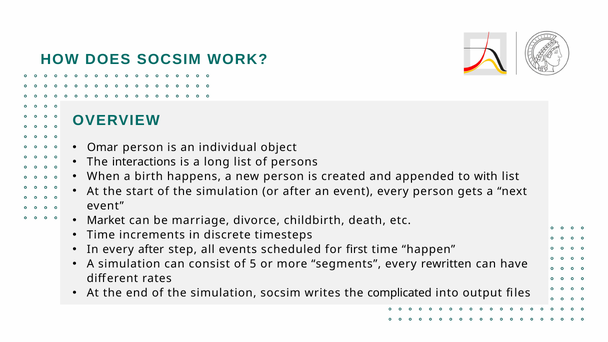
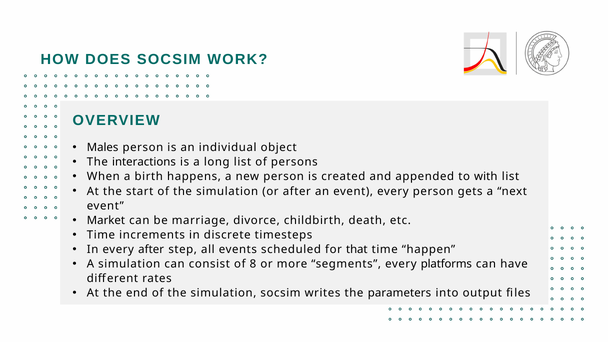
Omar: Omar -> Males
first: first -> that
5: 5 -> 8
rewritten: rewritten -> platforms
complicated: complicated -> parameters
